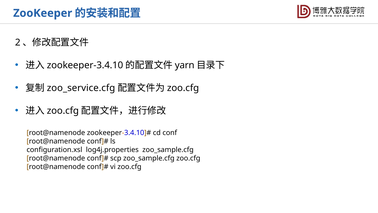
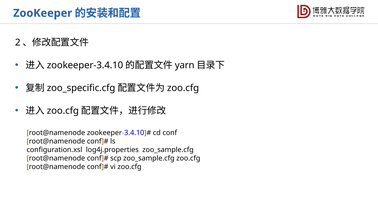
zoo_service.cfg: zoo_service.cfg -> zoo_specific.cfg
